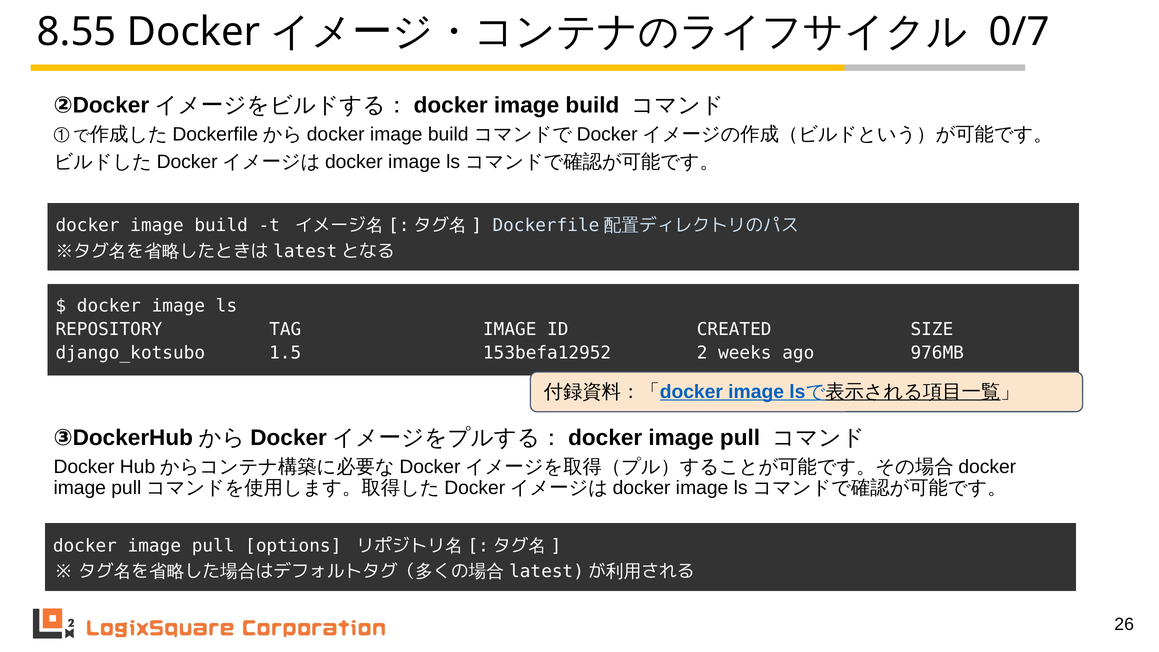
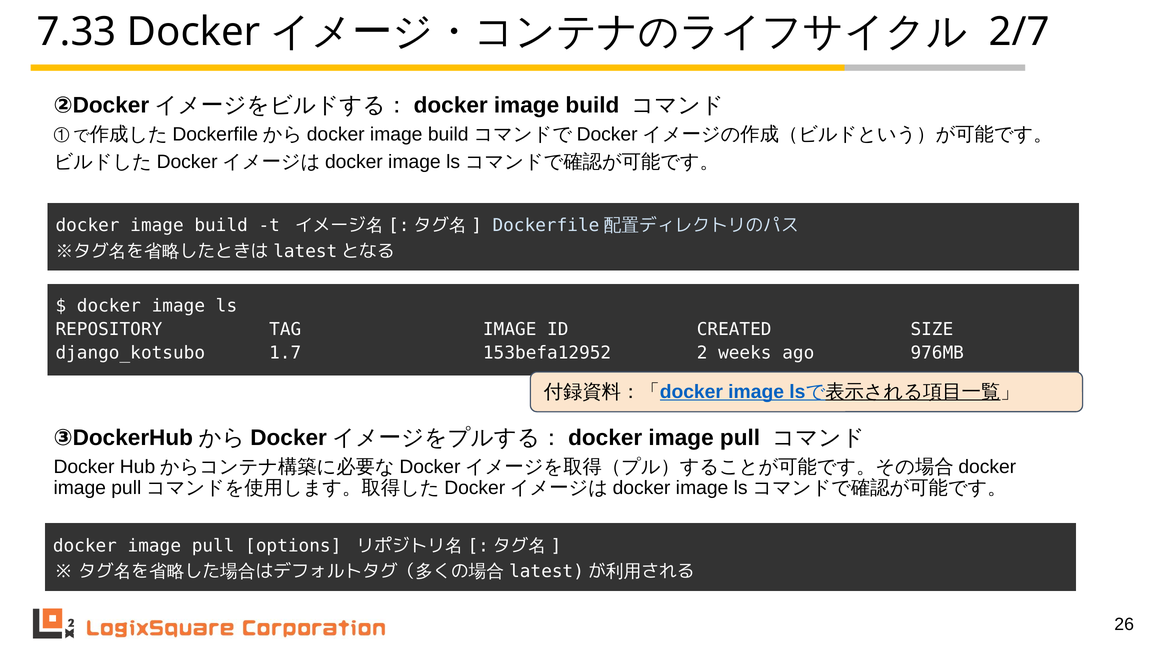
8.55: 8.55 -> 7.33
0/7: 0/7 -> 2/7
1.5: 1.5 -> 1.7
